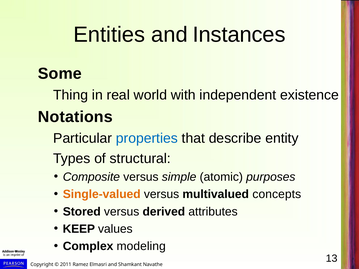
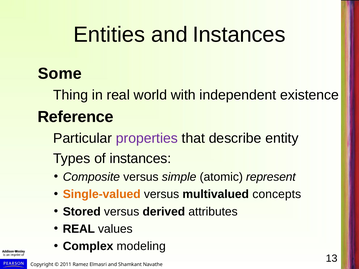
Notations: Notations -> Reference
properties colour: blue -> purple
of structural: structural -> instances
purposes: purposes -> represent
KEEP at (79, 229): KEEP -> REAL
